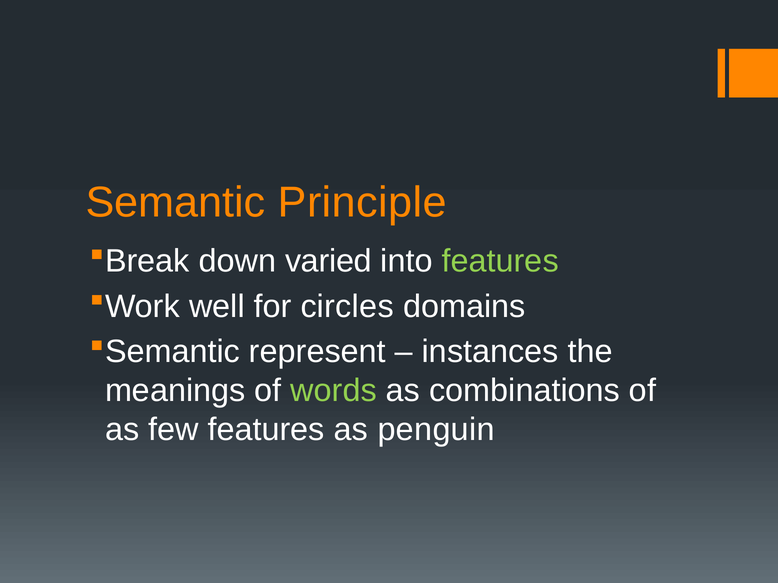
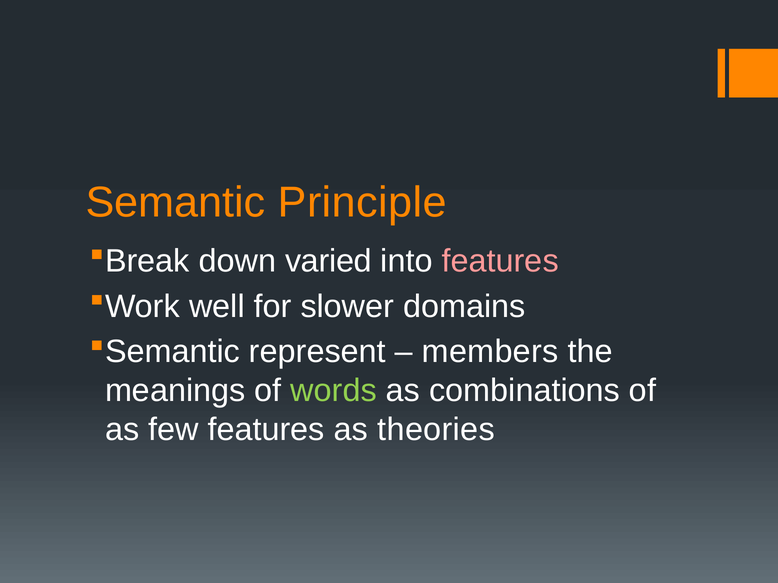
features at (500, 261) colour: light green -> pink
circles: circles -> slower
instances: instances -> members
penguin: penguin -> theories
